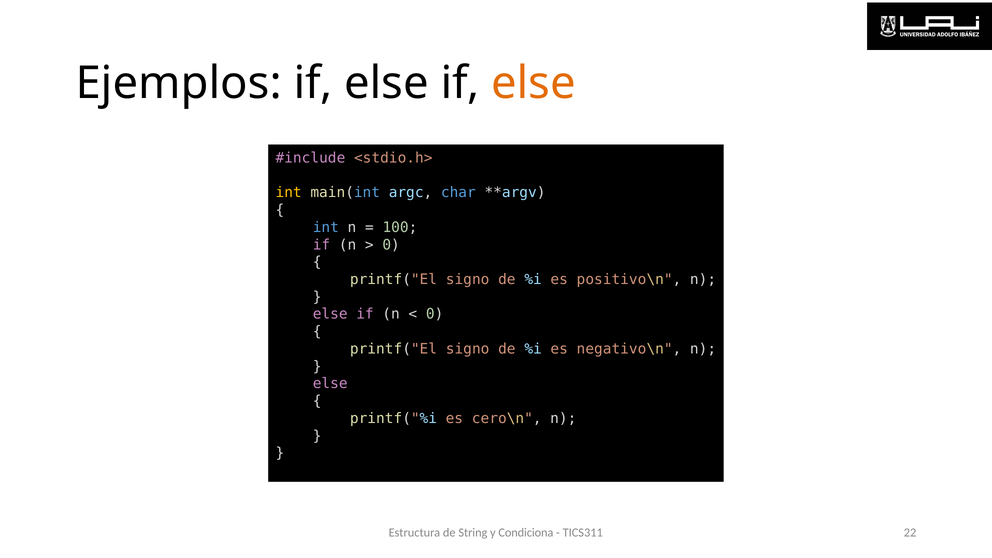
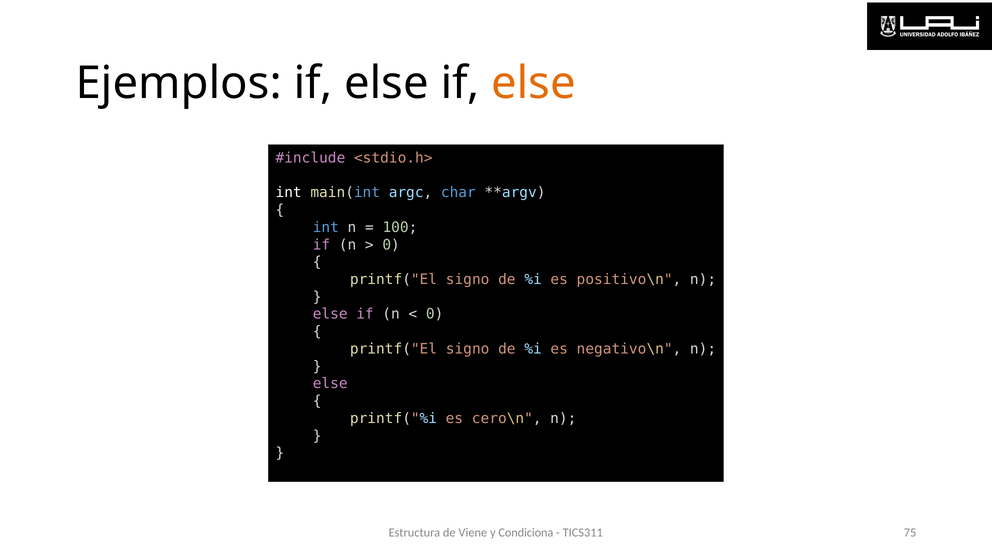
int at (289, 193) colour: yellow -> white
String: String -> Viene
22: 22 -> 75
